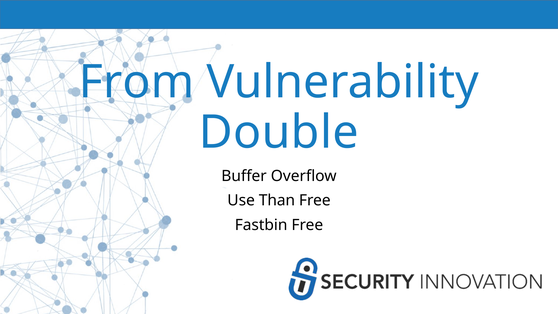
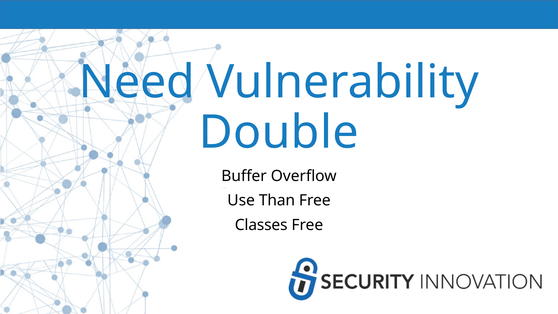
From: From -> Need
Fastbin: Fastbin -> Classes
